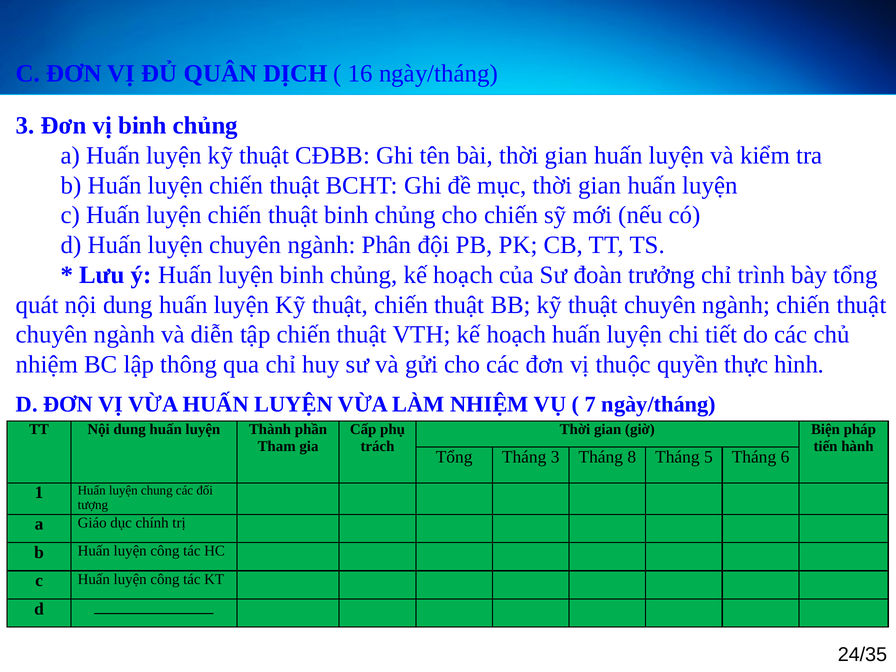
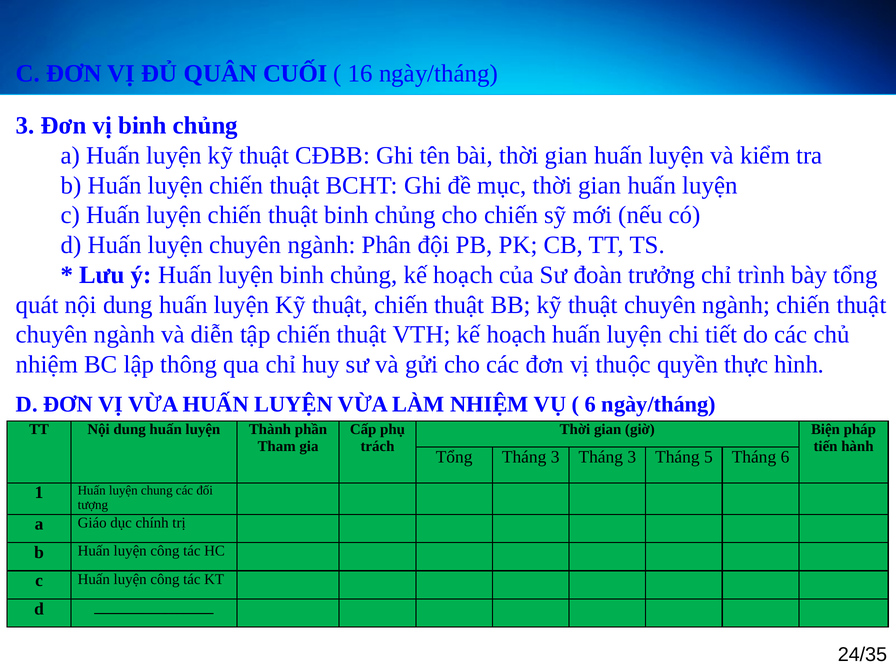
DỊCH: DỊCH -> CUỐI
7 at (590, 404): 7 -> 6
3 Tháng 8: 8 -> 3
